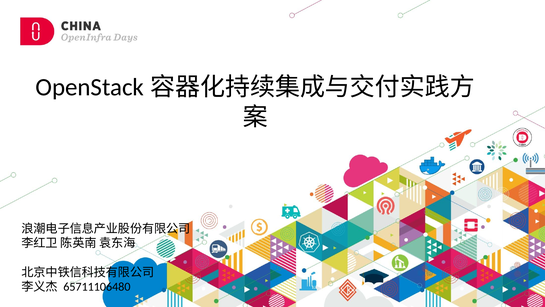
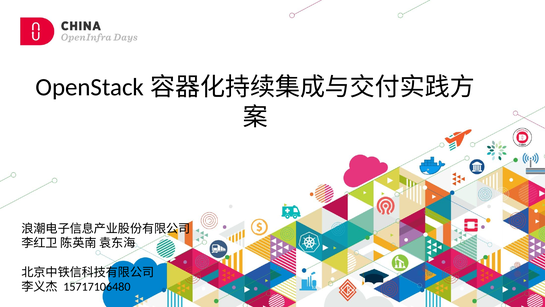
65711106480: 65711106480 -> 15717106480
